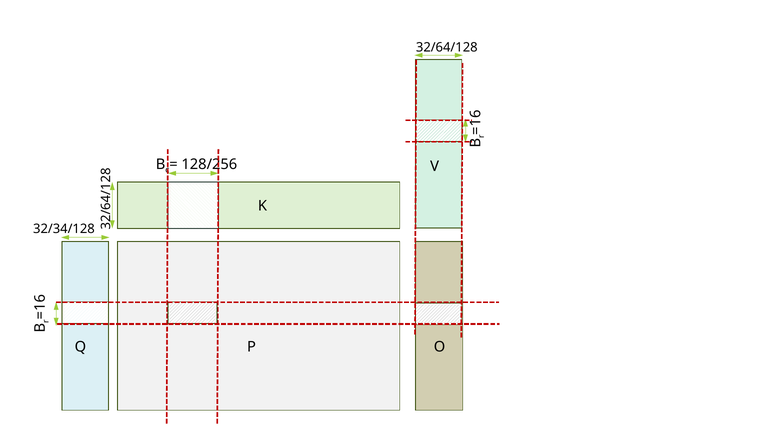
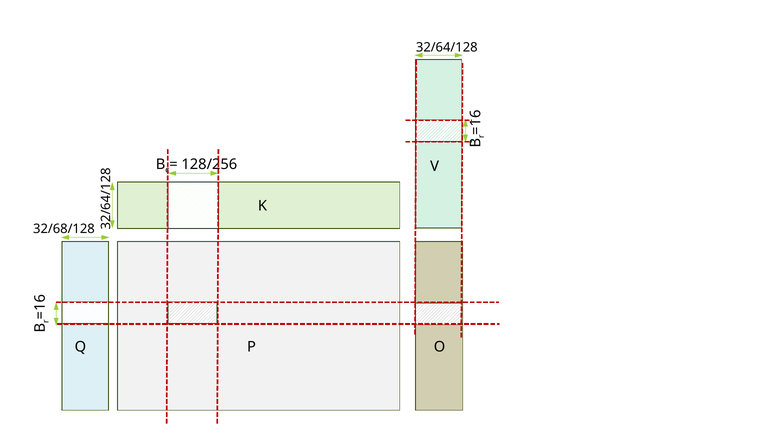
32/34/128: 32/34/128 -> 32/68/128
